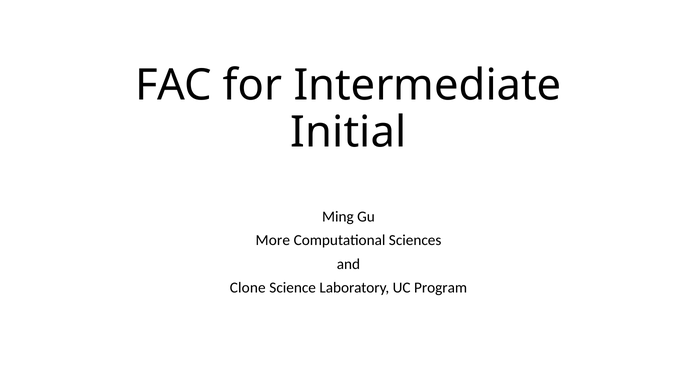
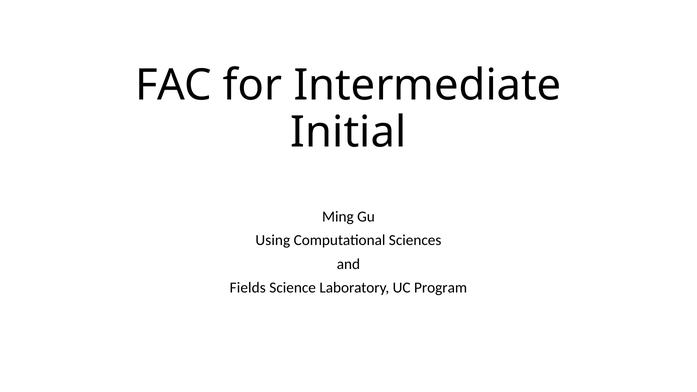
More: More -> Using
Clone: Clone -> Fields
